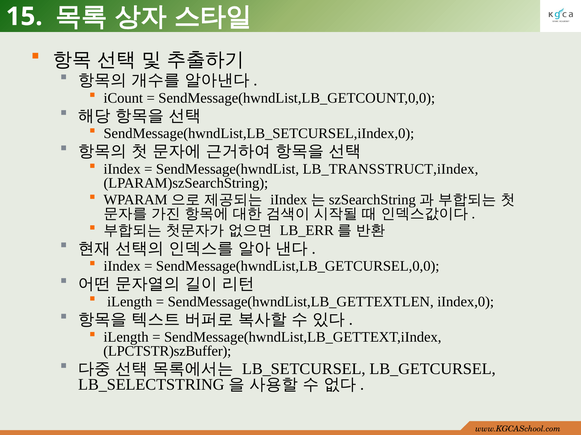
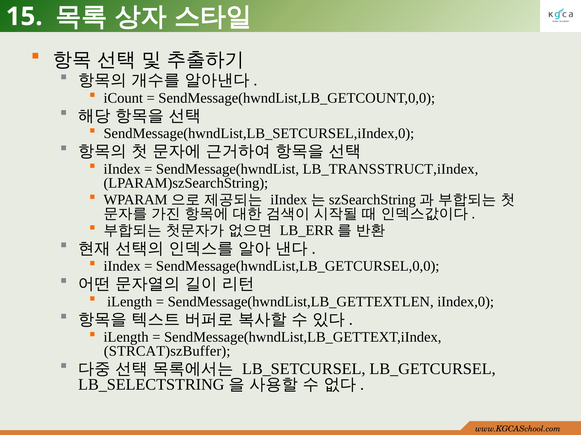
LPCTSTR)szBuffer: LPCTSTR)szBuffer -> STRCAT)szBuffer
